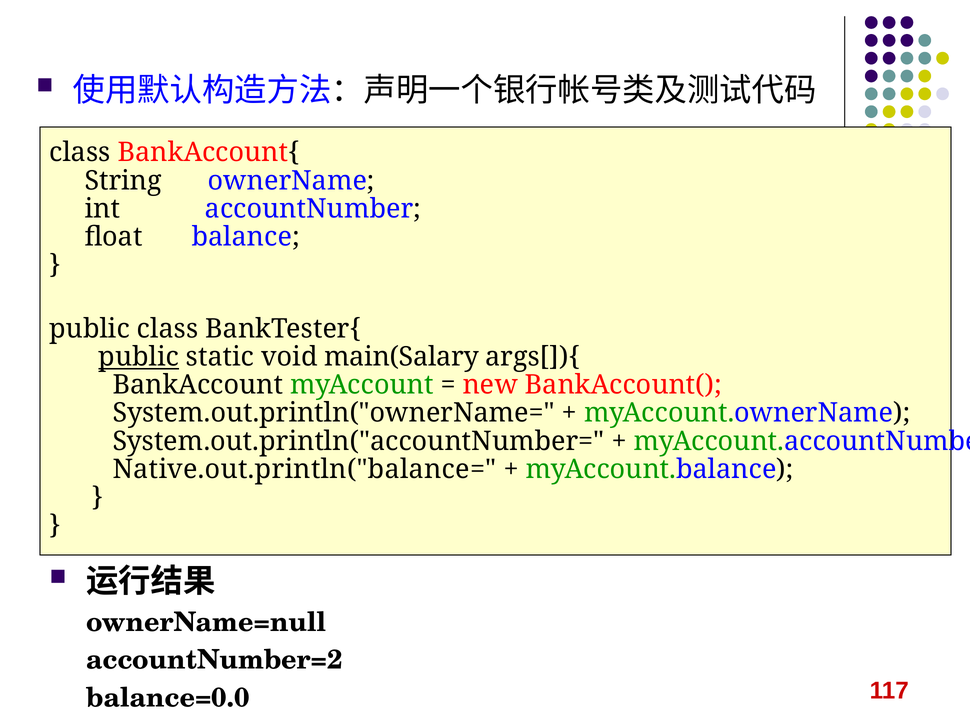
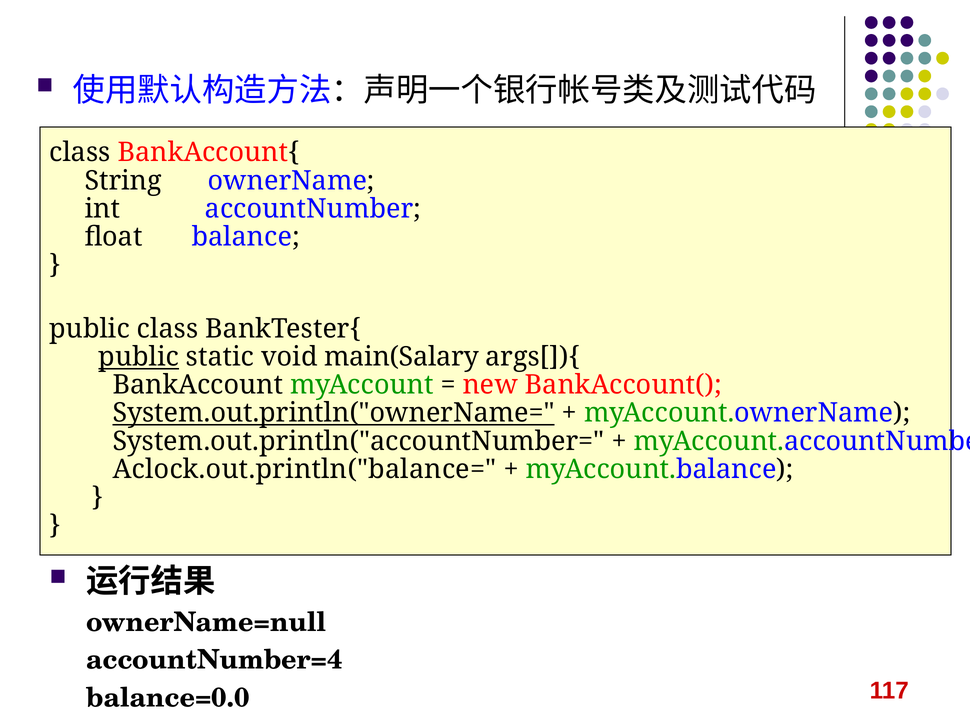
System.out.println("ownerName= underline: none -> present
Native.out.println("balance=: Native.out.println("balance= -> Aclock.out.println("balance=
accountNumber=2: accountNumber=2 -> accountNumber=4
